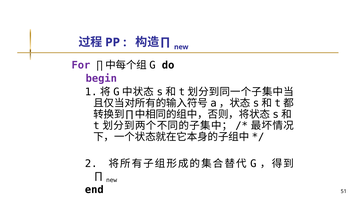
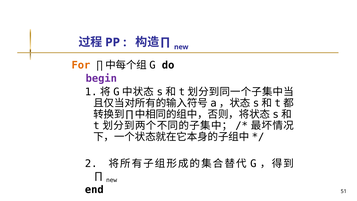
For colour: purple -> orange
